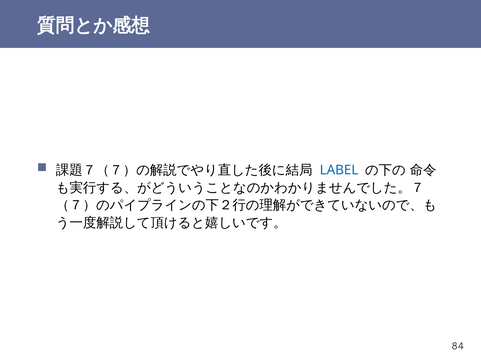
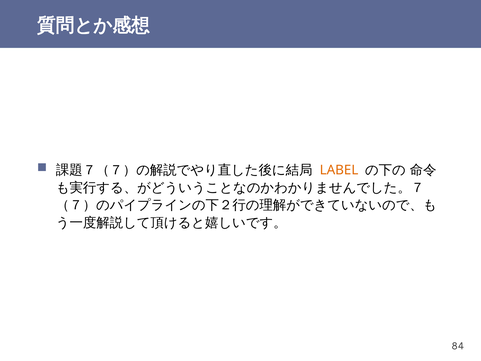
LABEL colour: blue -> orange
